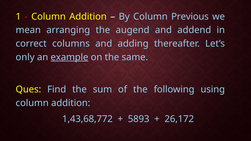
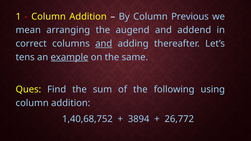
and at (104, 44) underline: none -> present
only: only -> tens
1,43,68,772: 1,43,68,772 -> 1,40,68,752
5893: 5893 -> 3894
26,172: 26,172 -> 26,772
